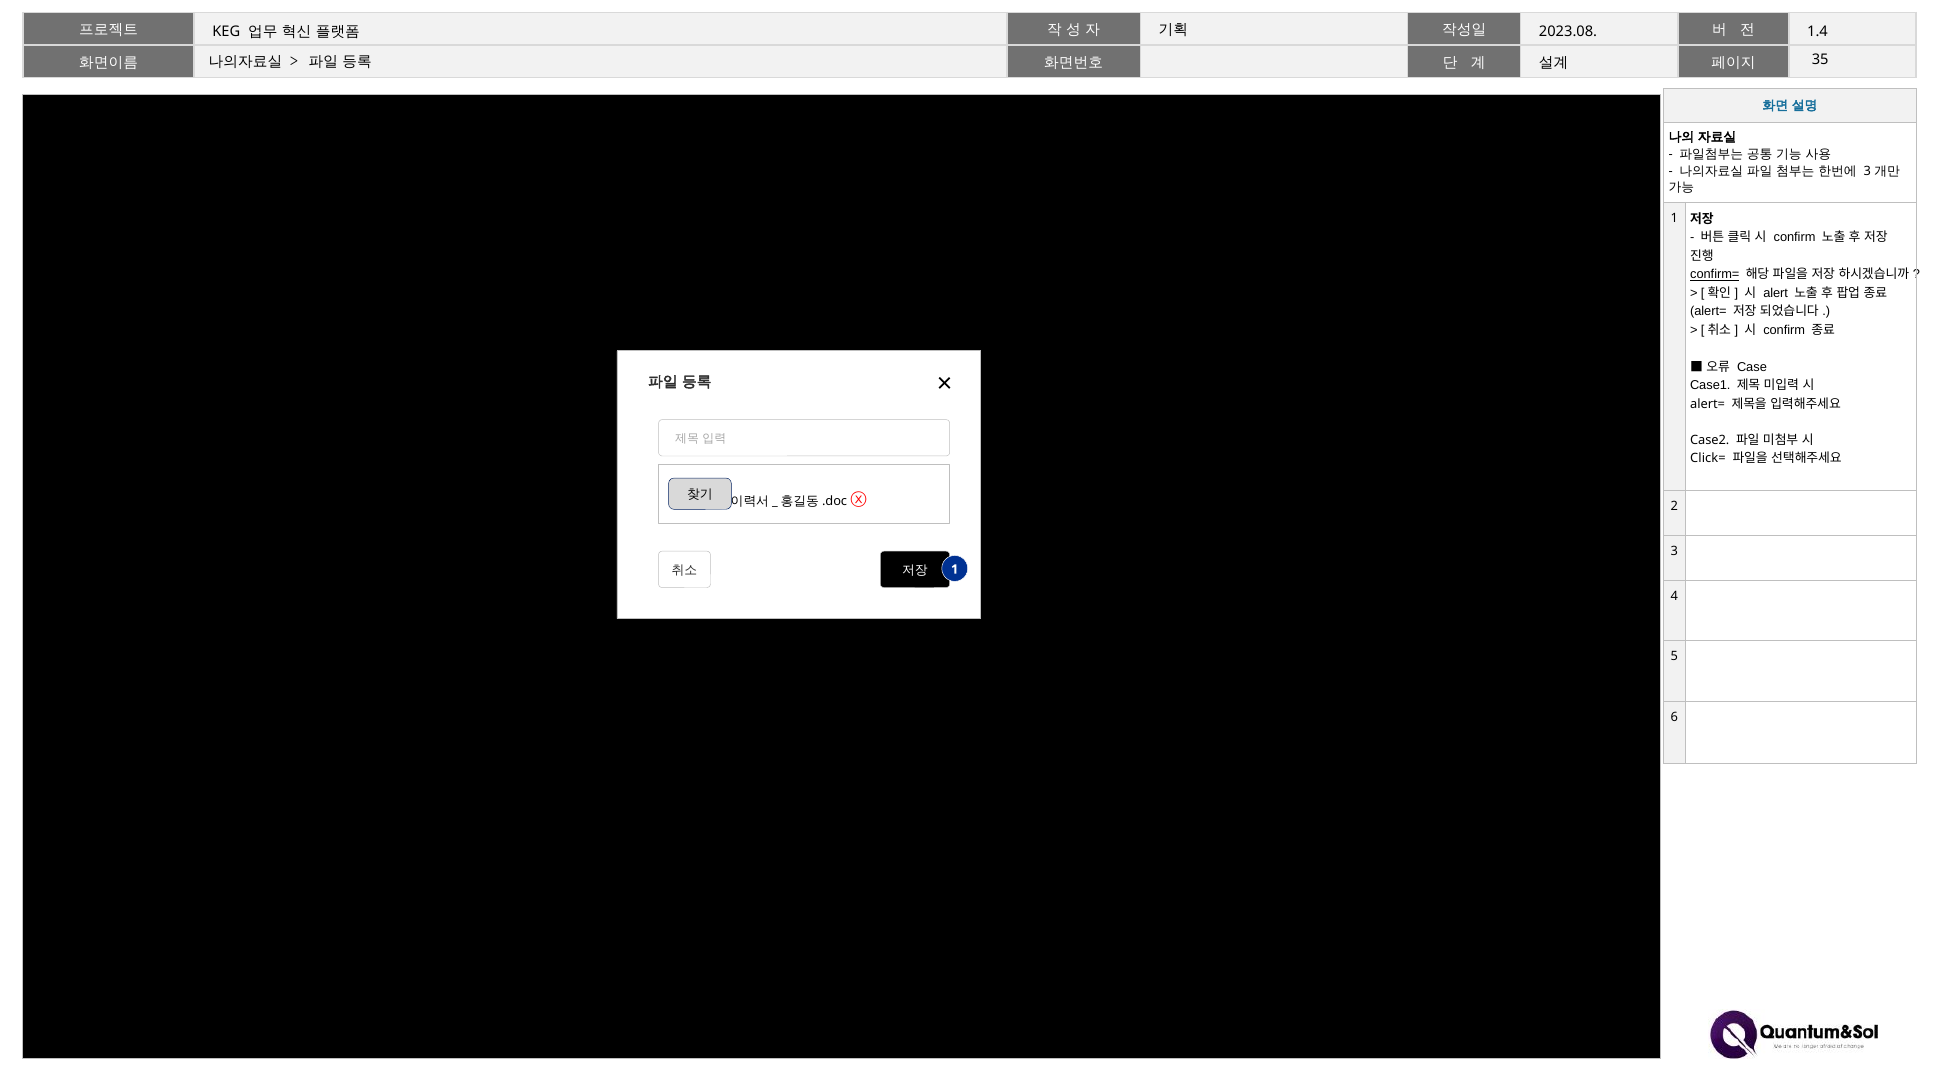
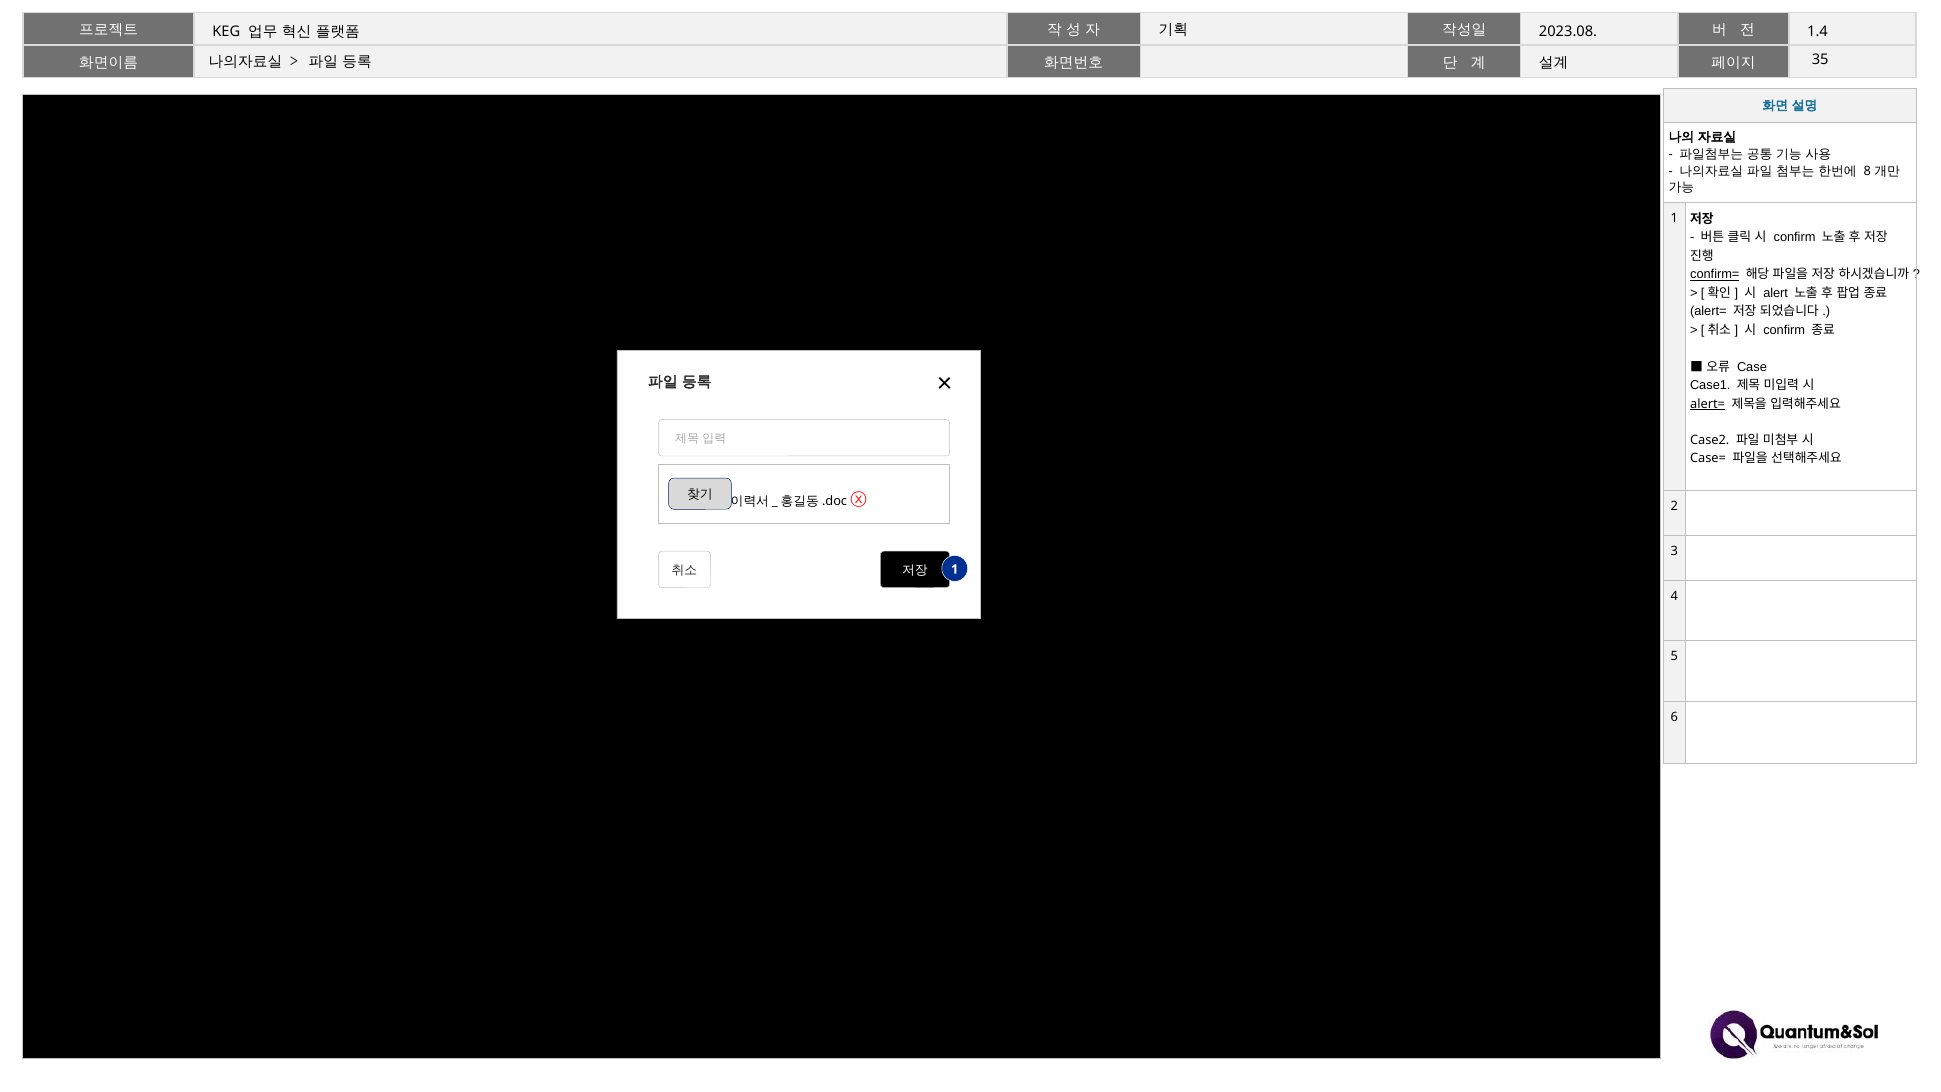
3 at (1867, 171): 3 -> 8
alert= at (1708, 404) underline: none -> present
Click=: Click= -> Case=
